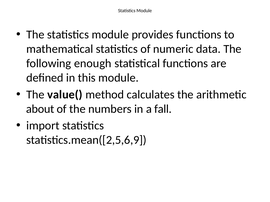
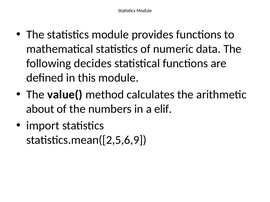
enough: enough -> decides
fall: fall -> elif
